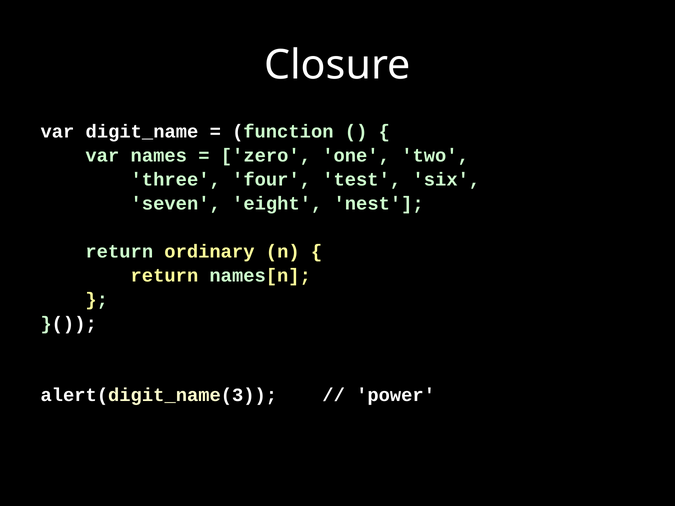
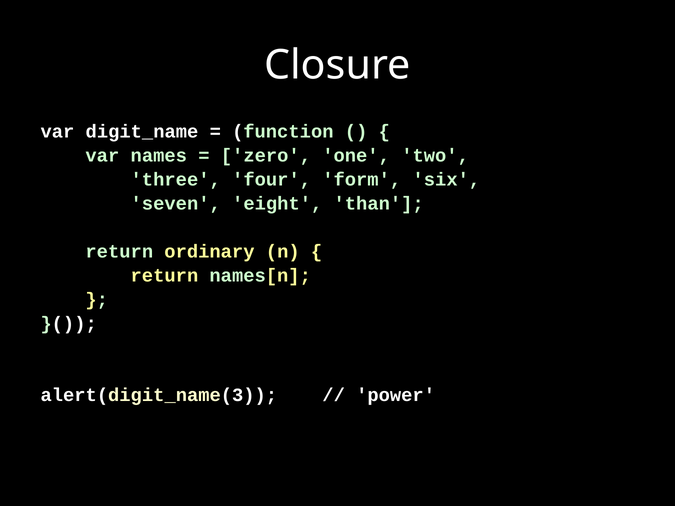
test: test -> form
nest: nest -> than
